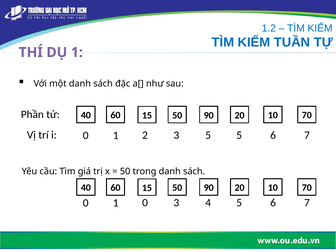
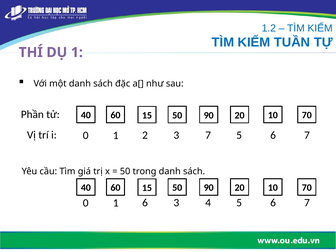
3 5: 5 -> 7
0 0: 0 -> 6
